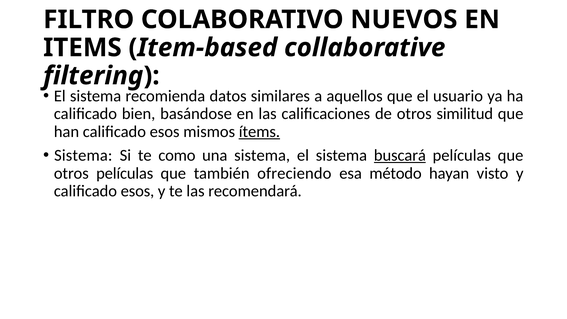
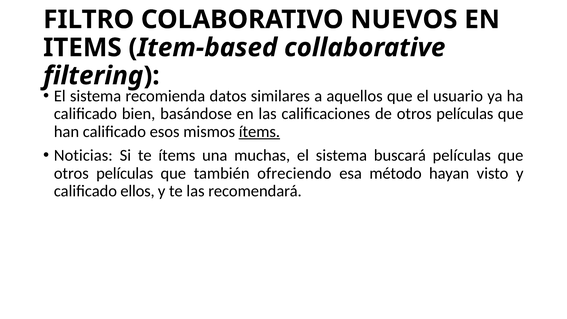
de otros similitud: similitud -> películas
Sistema at (83, 155): Sistema -> Noticias
te como: como -> ítems
una sistema: sistema -> muchas
buscará underline: present -> none
esos at (137, 191): esos -> ellos
